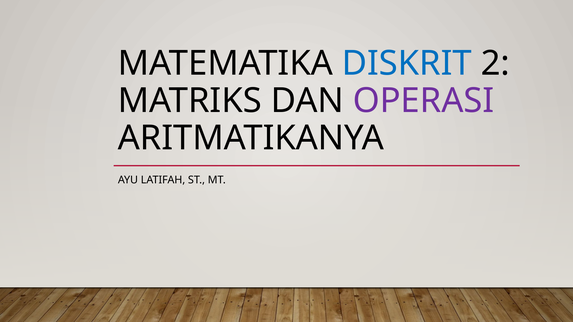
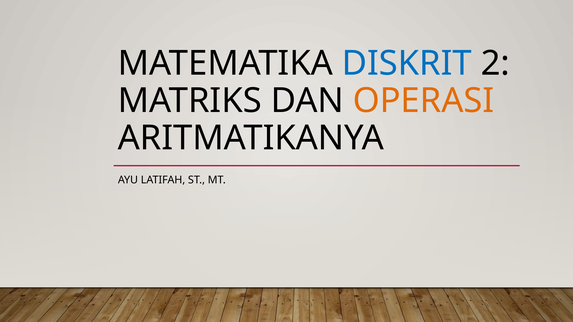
OPERASI colour: purple -> orange
